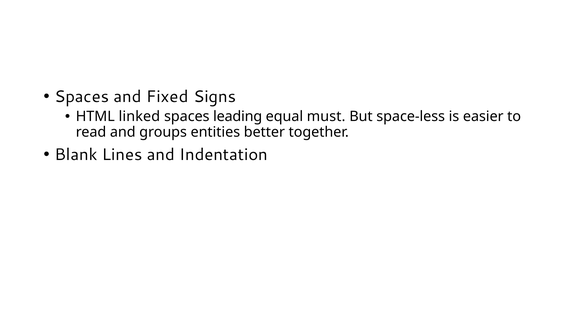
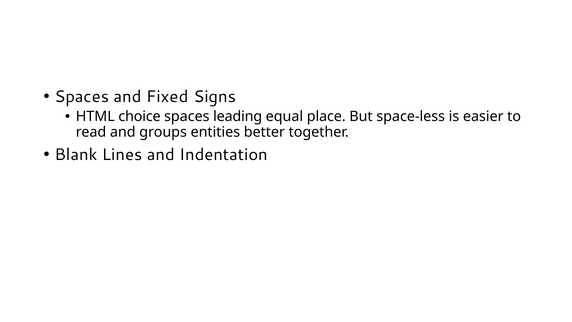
linked: linked -> choice
must: must -> place
